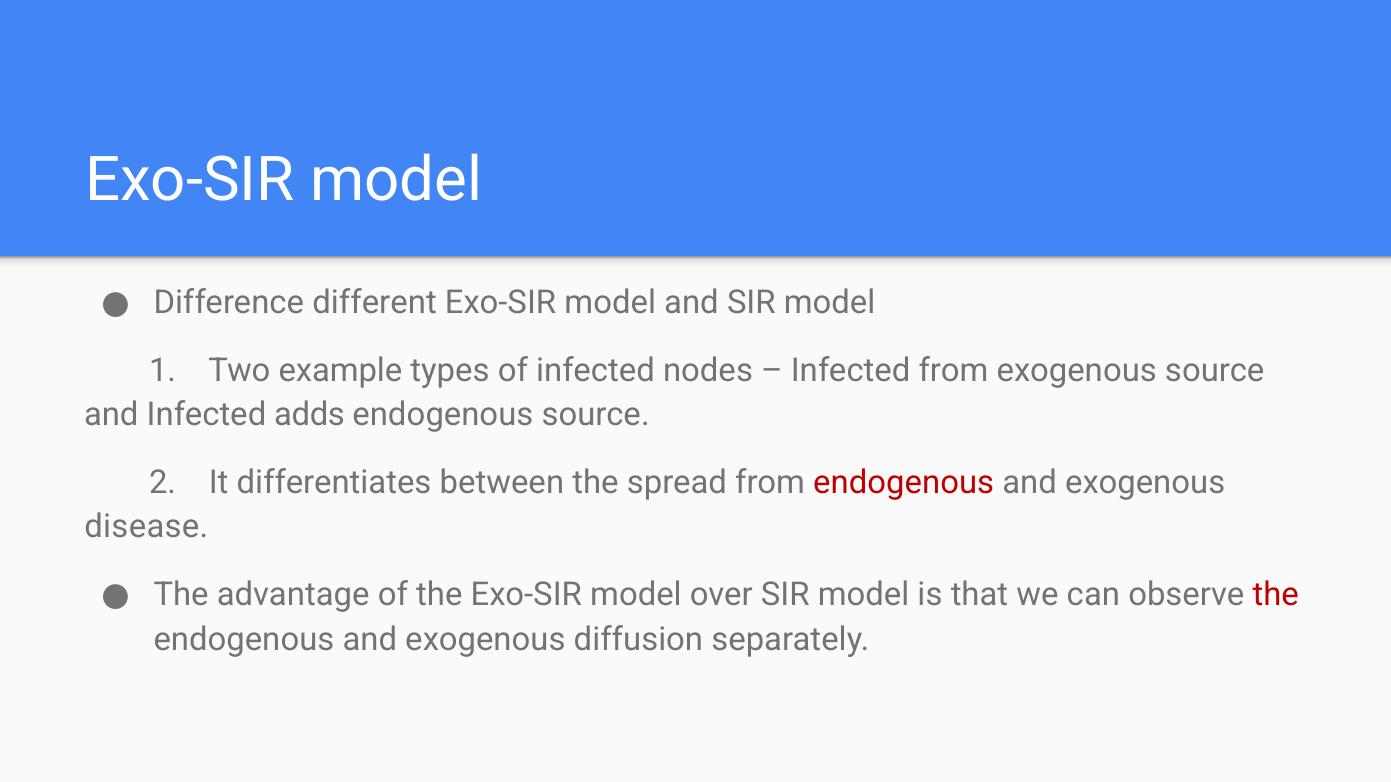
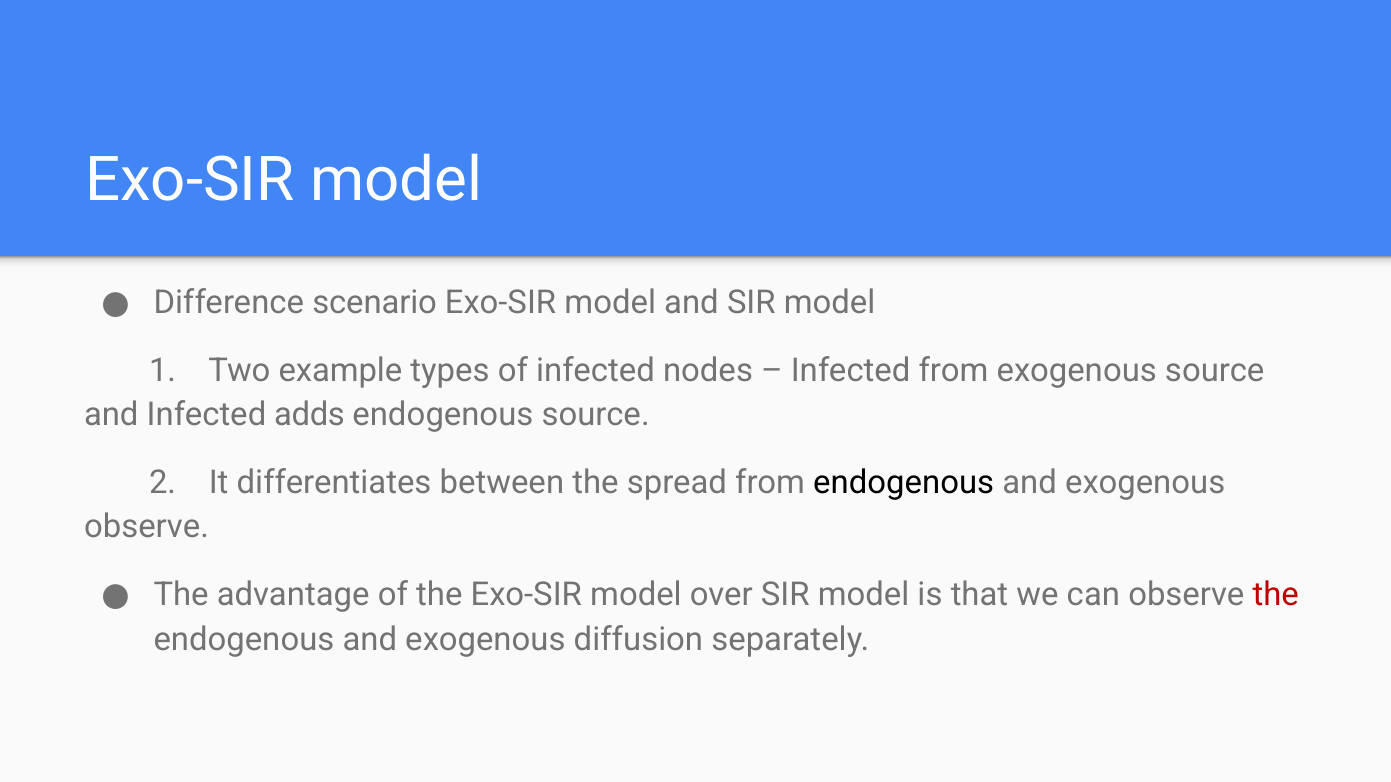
different: different -> scenario
endogenous at (904, 483) colour: red -> black
disease at (146, 527): disease -> observe
